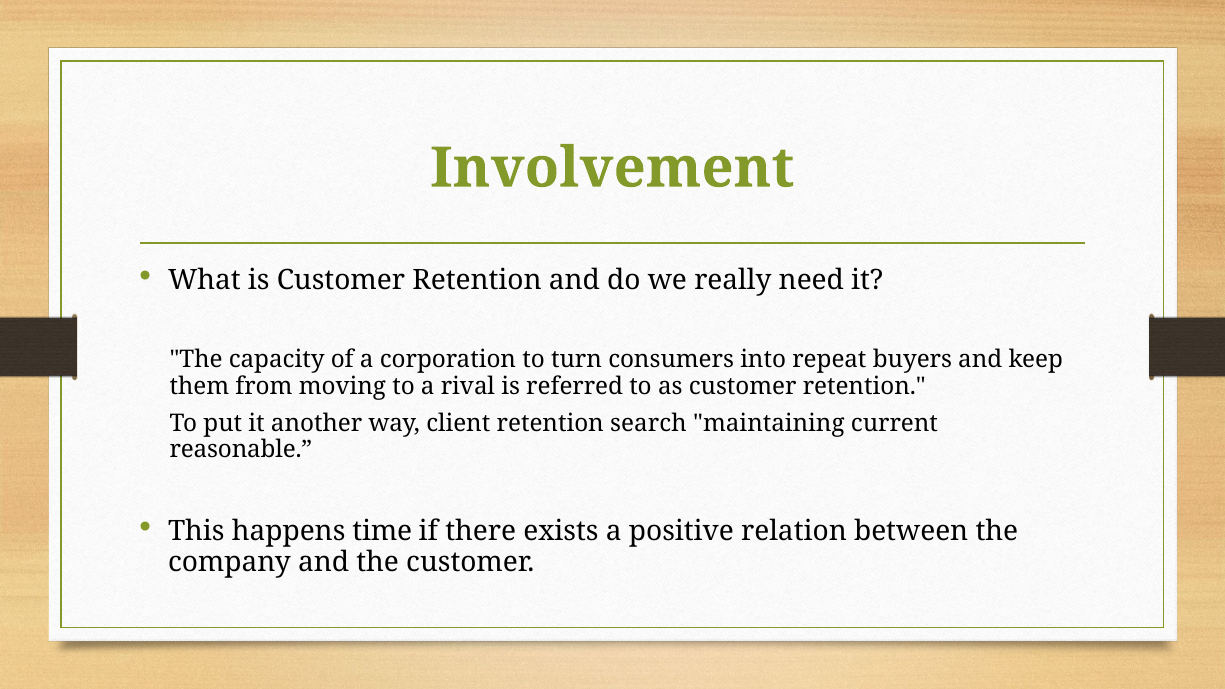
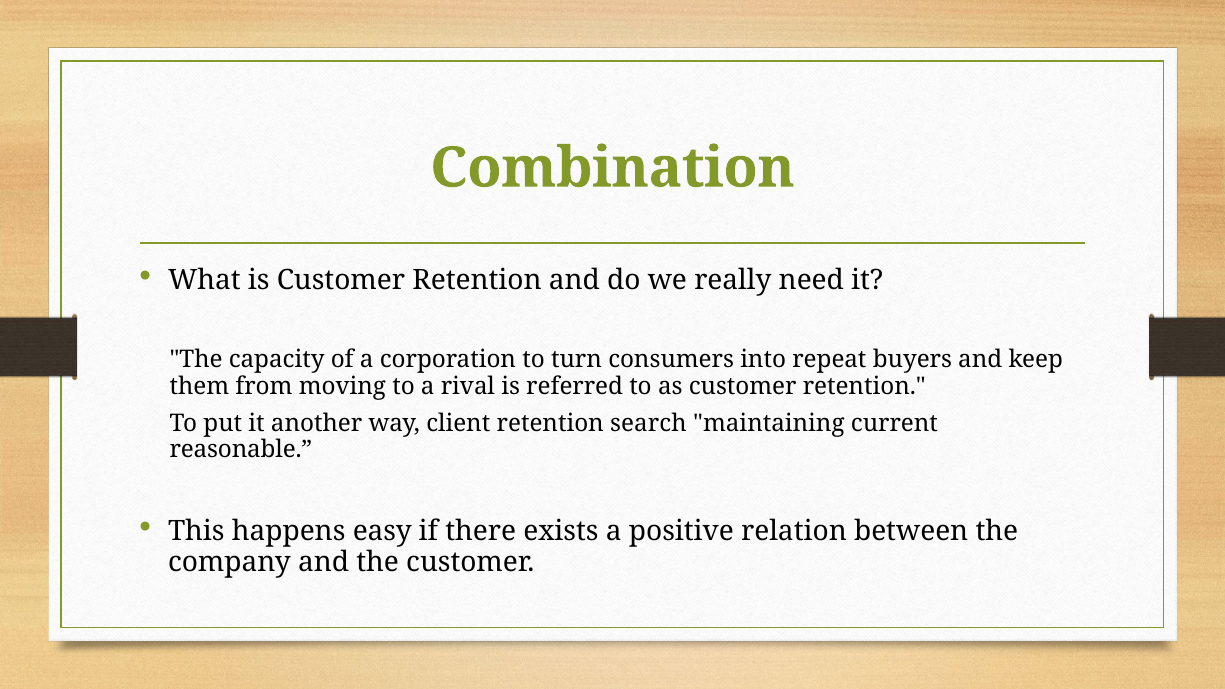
Involvement: Involvement -> Combination
time: time -> easy
